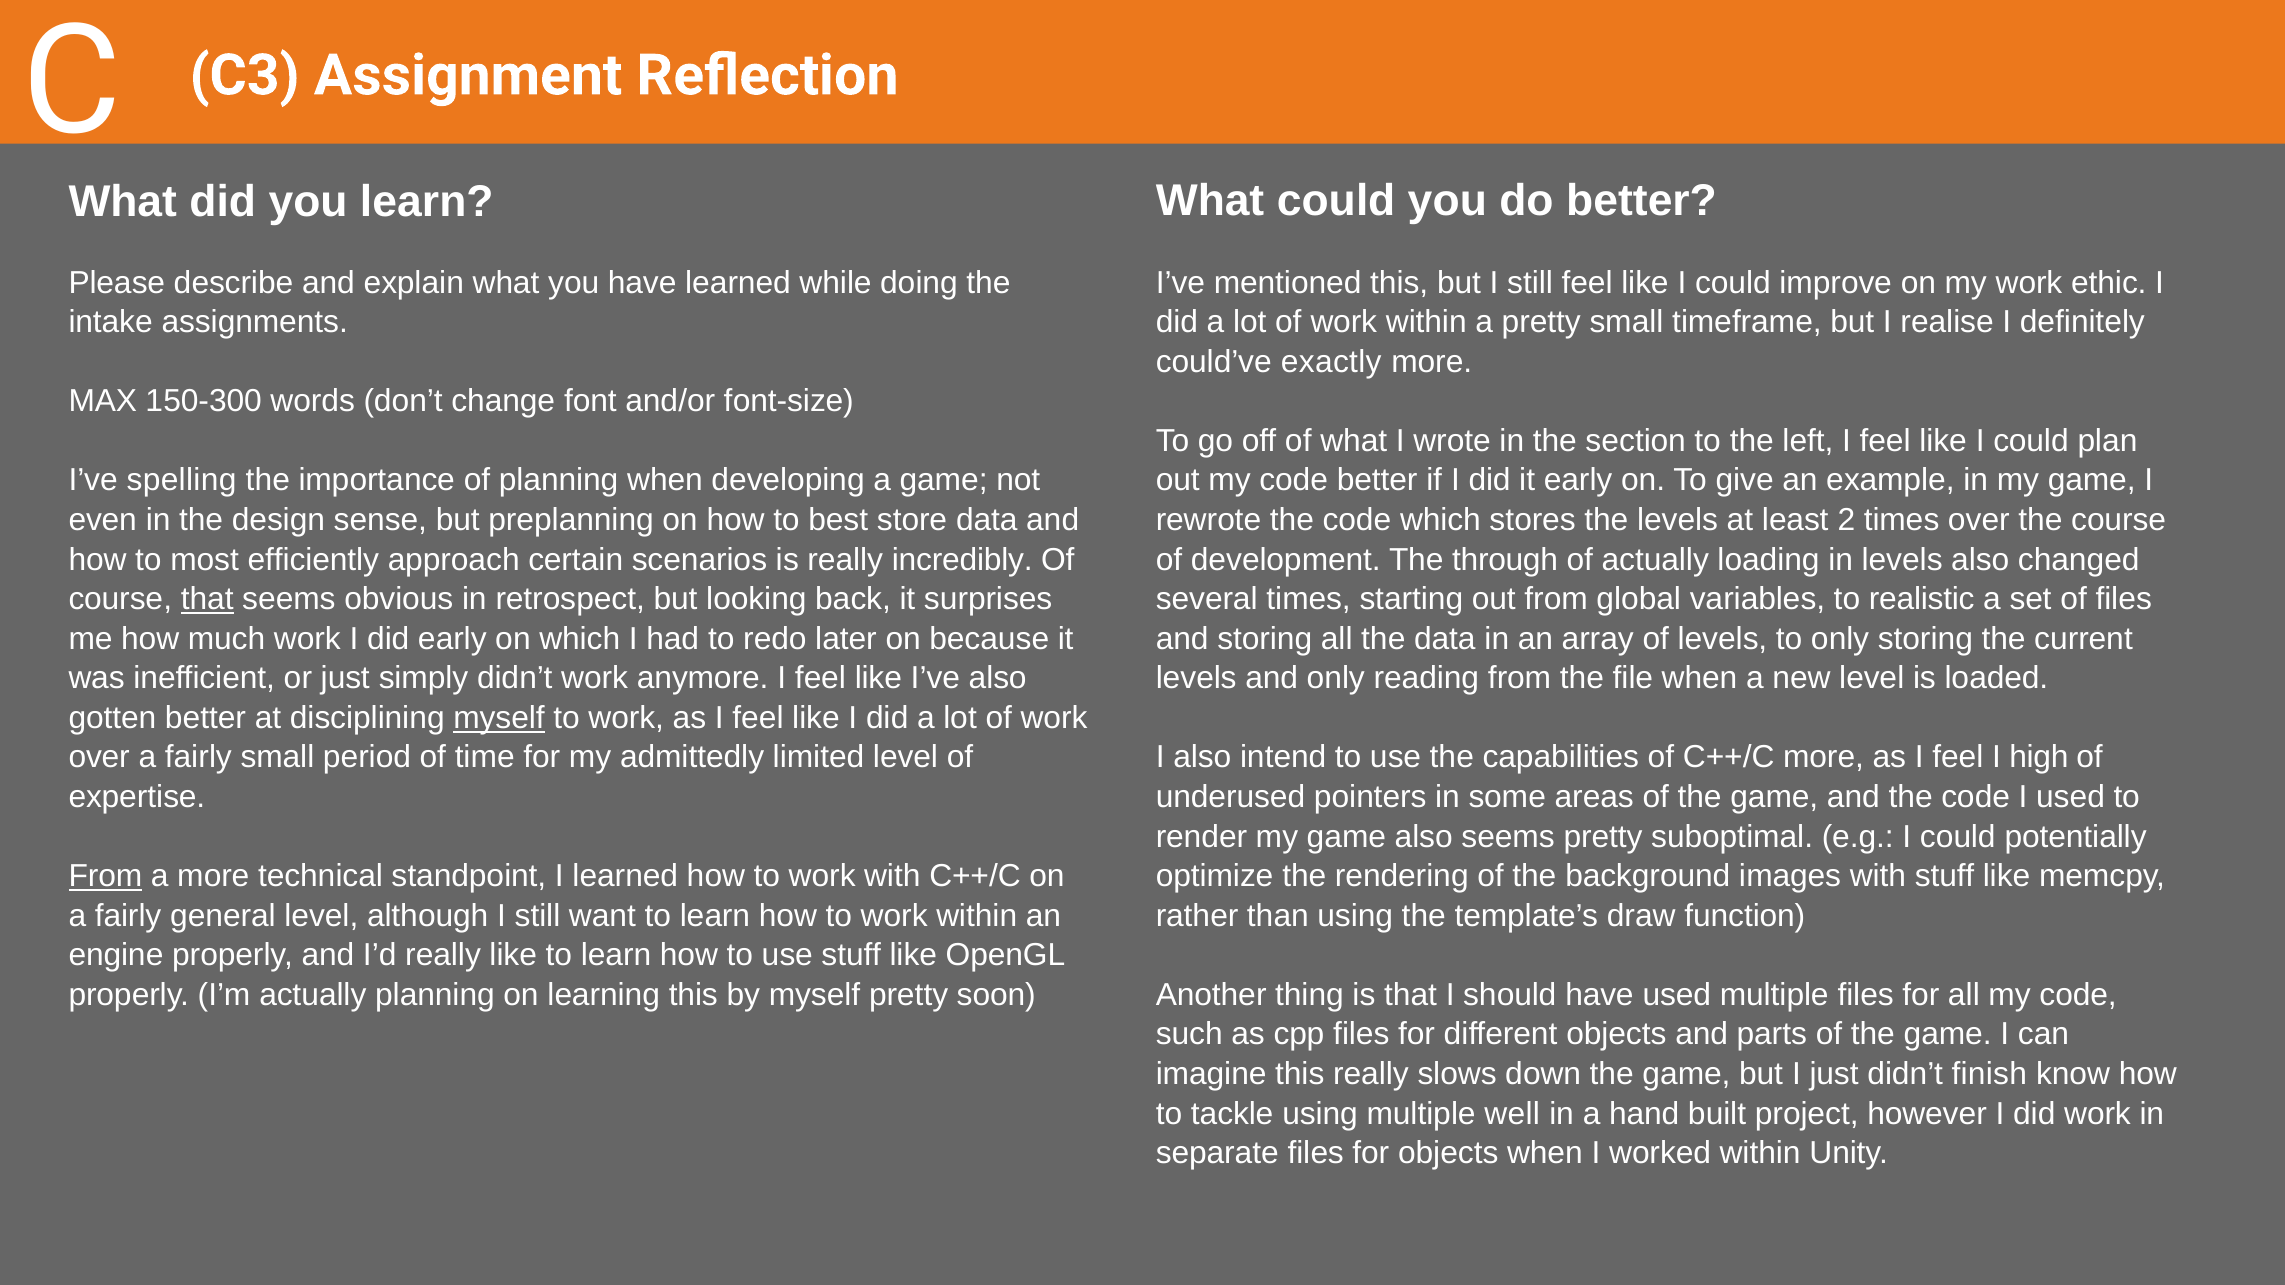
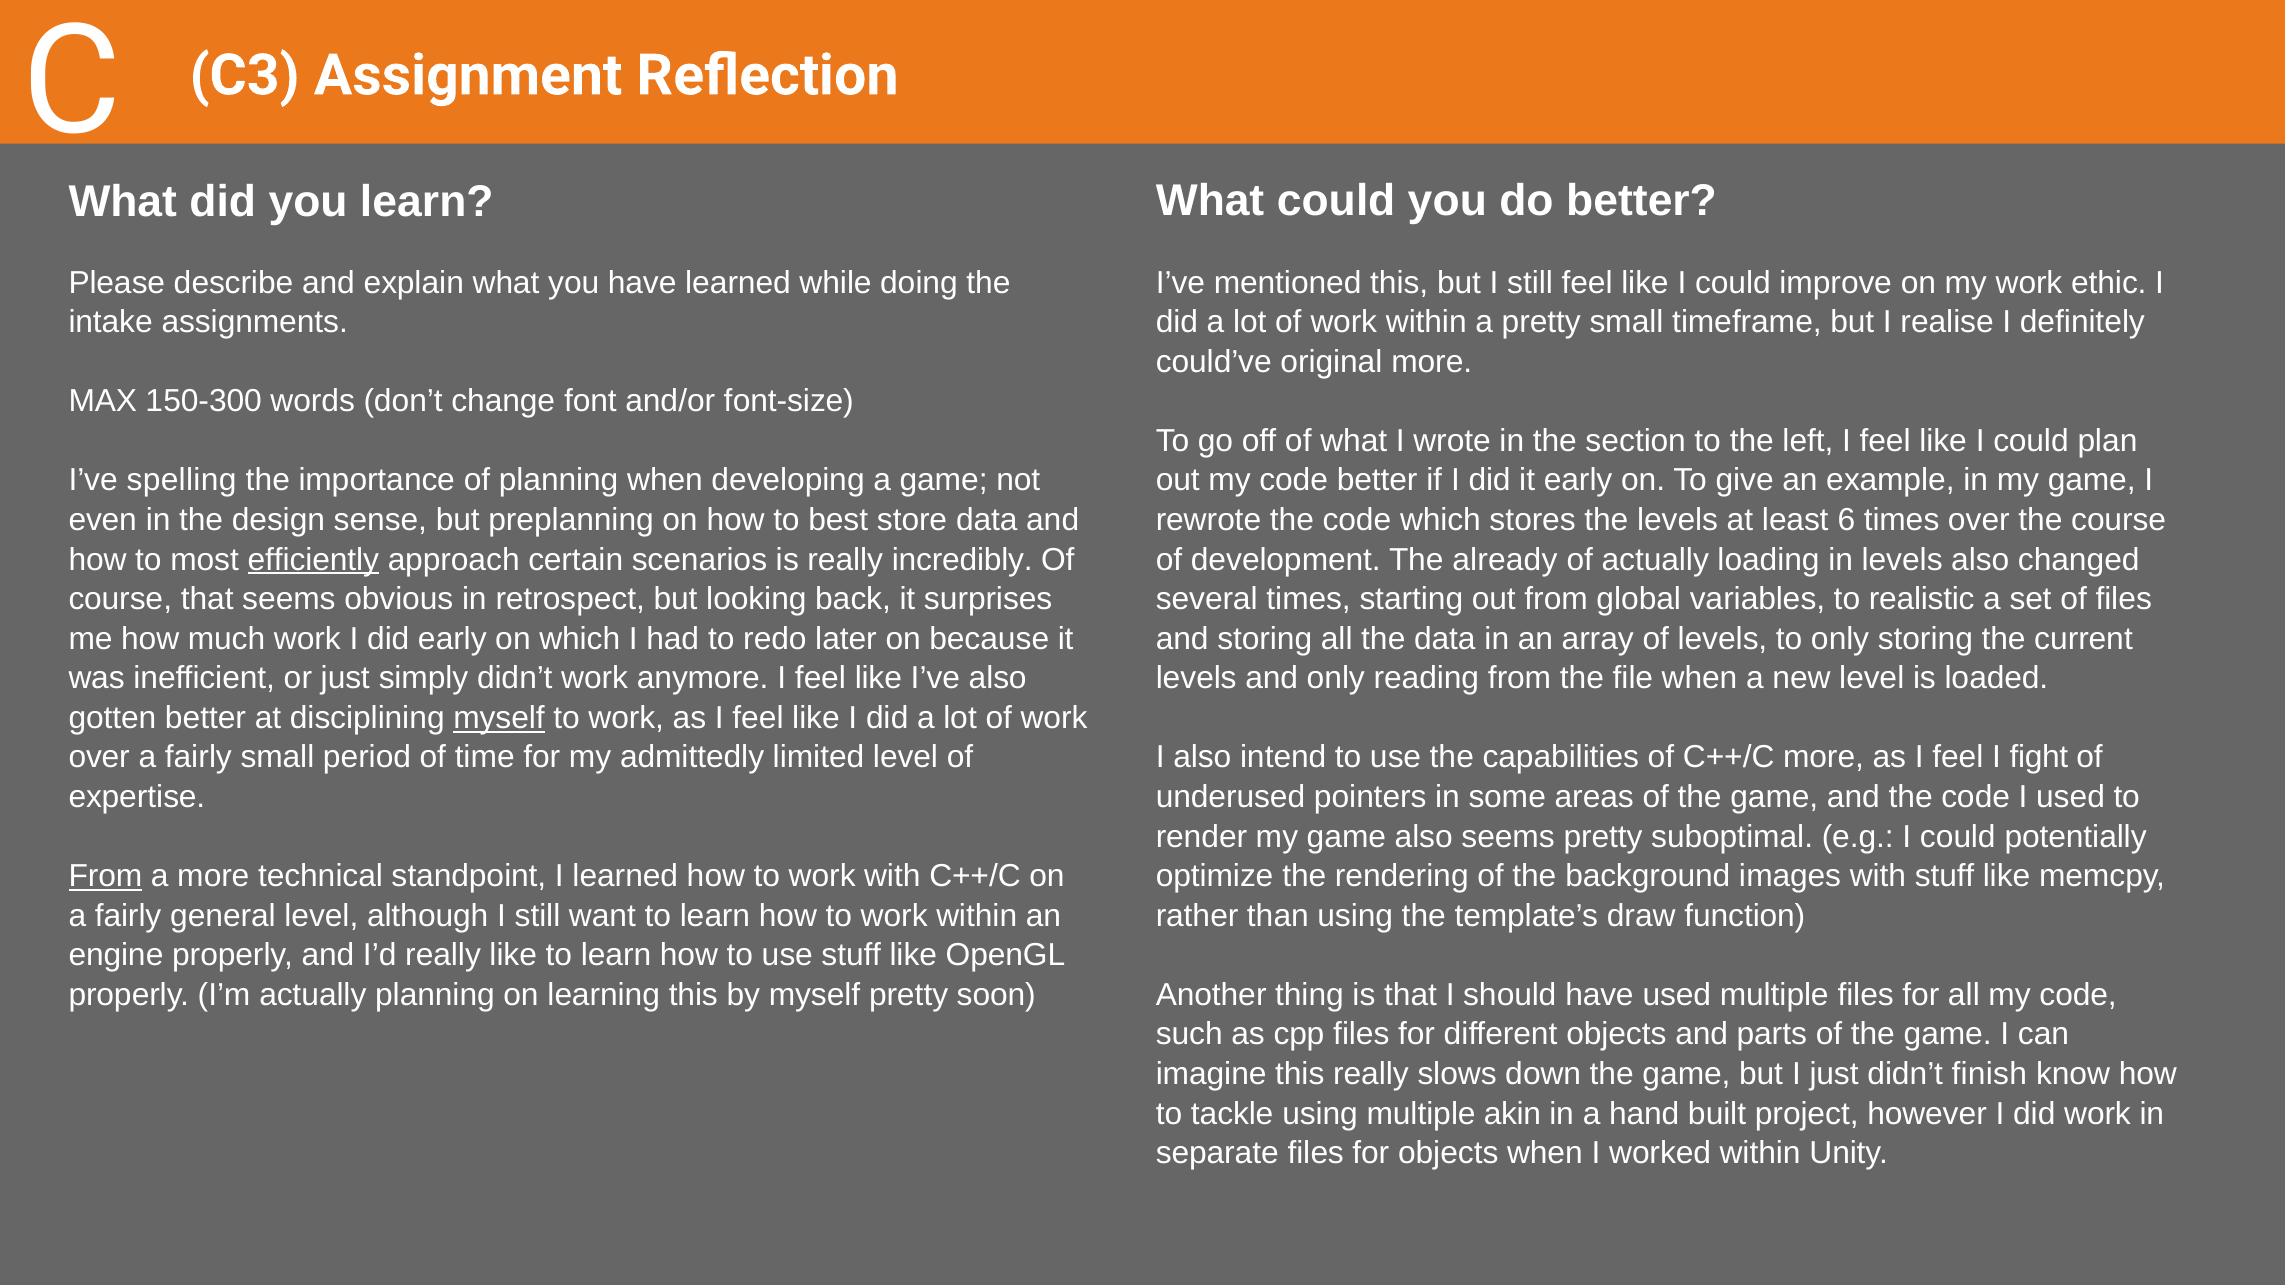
exactly: exactly -> original
2: 2 -> 6
efficiently underline: none -> present
through: through -> already
that at (207, 599) underline: present -> none
high: high -> fight
well: well -> akin
